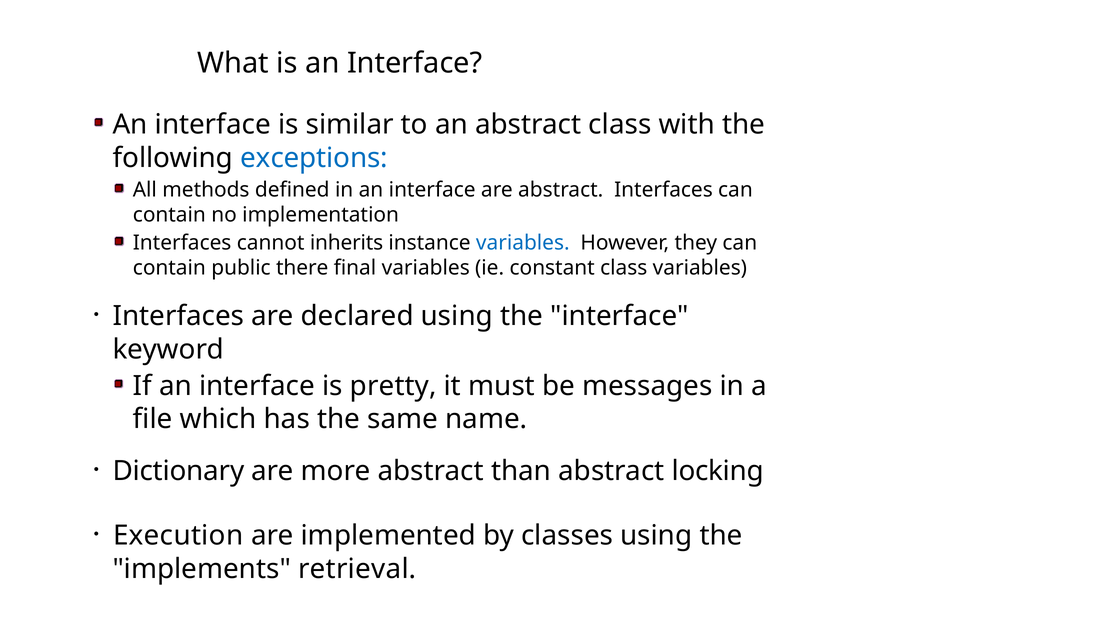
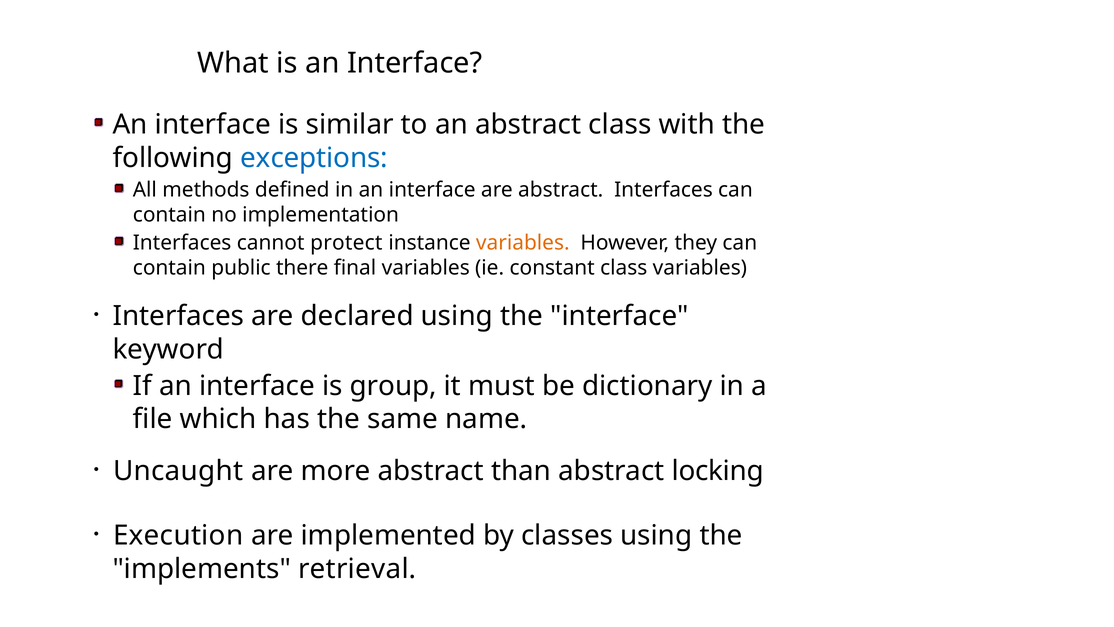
inherits: inherits -> protect
variables at (523, 243) colour: blue -> orange
pretty: pretty -> group
messages: messages -> dictionary
Dictionary: Dictionary -> Uncaught
